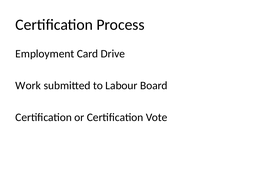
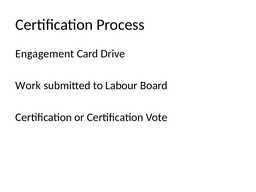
Employment: Employment -> Engagement
